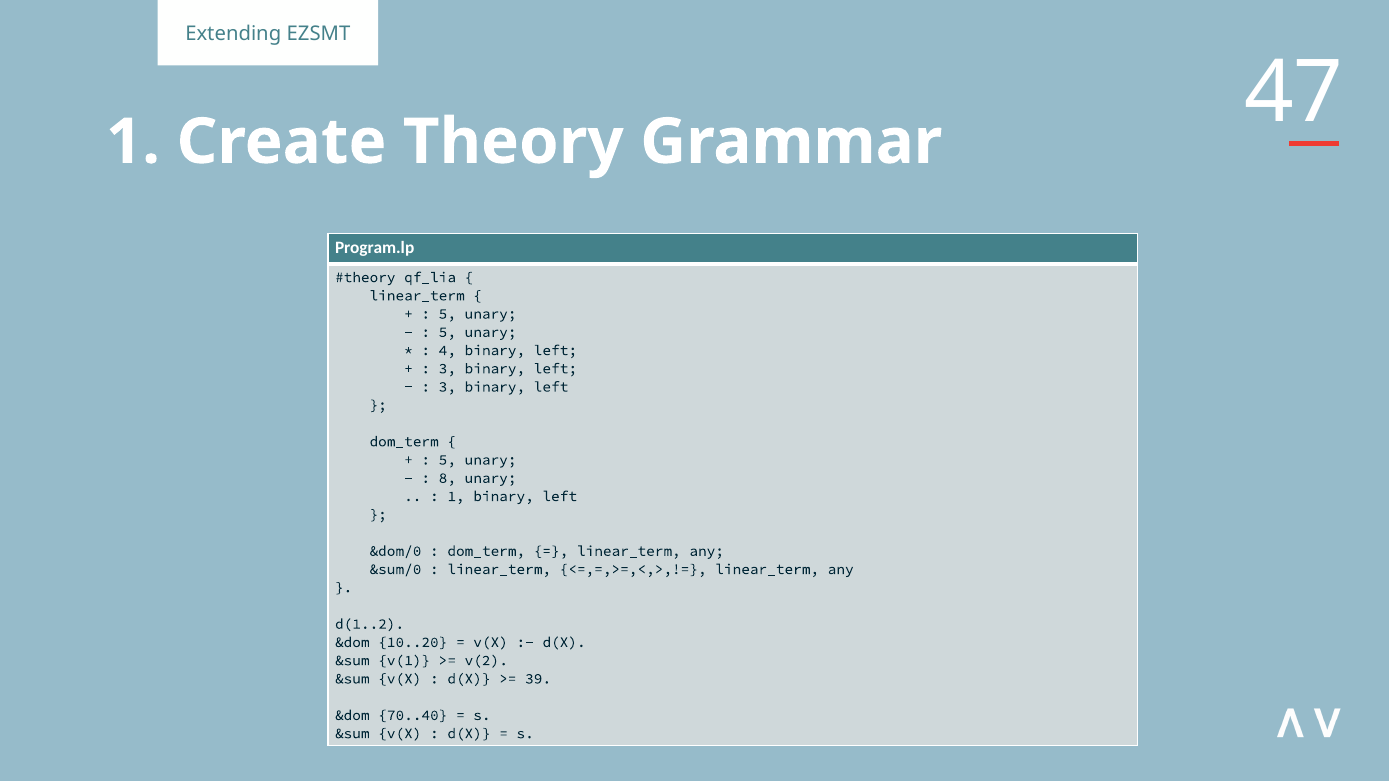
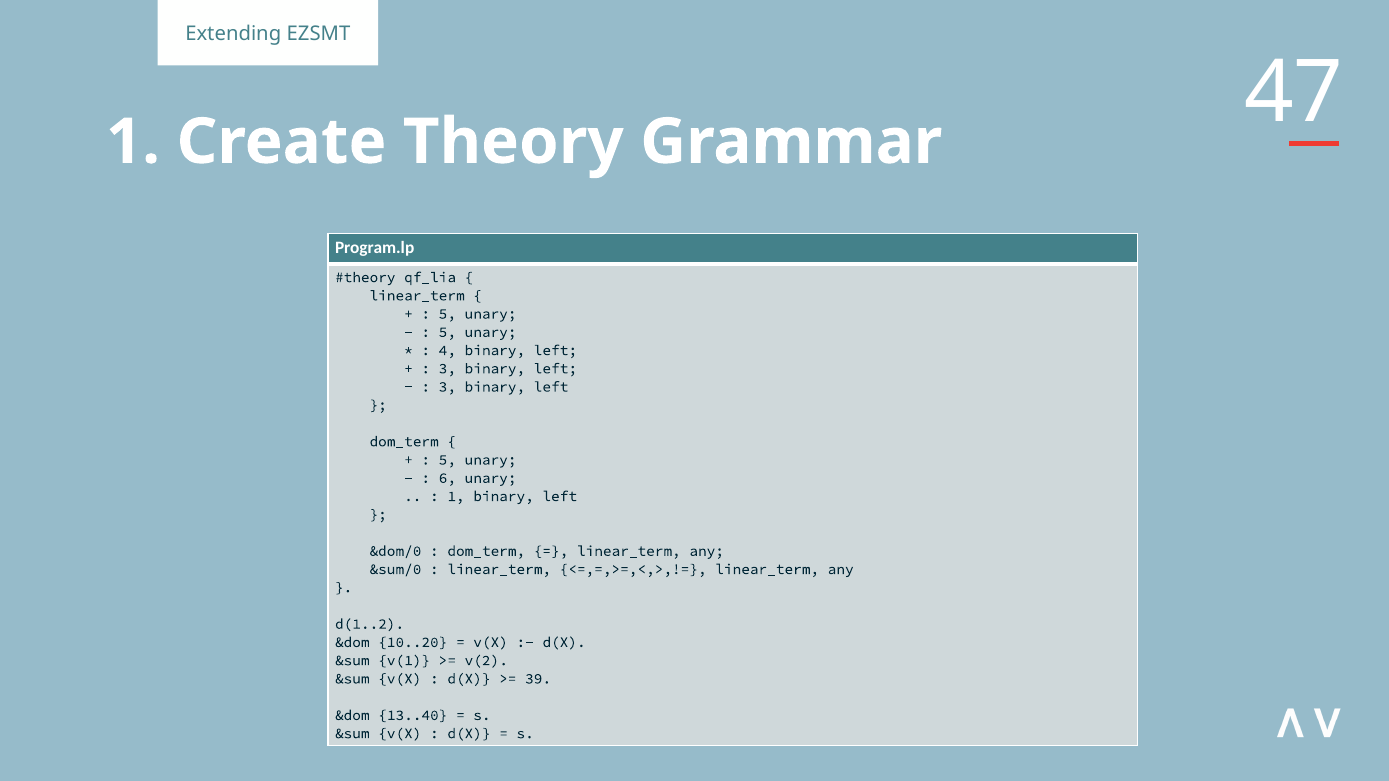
8: 8 -> 6
70..40: 70..40 -> 13..40
